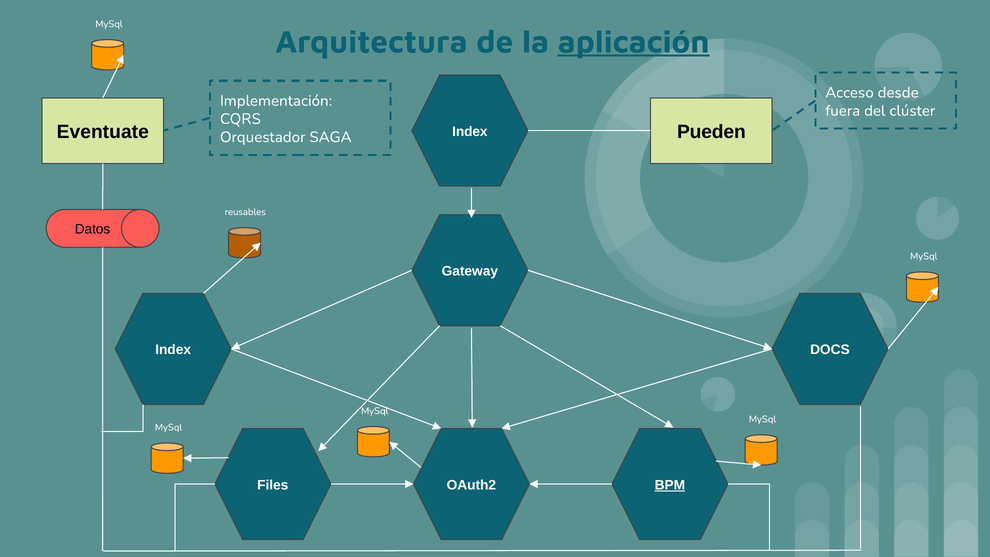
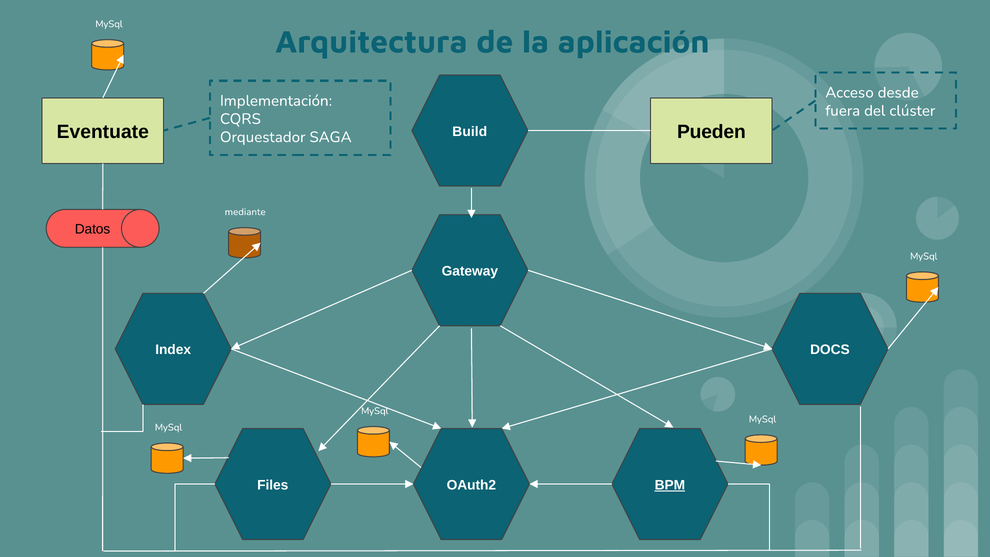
aplicación underline: present -> none
Index at (470, 132): Index -> Build
reusables: reusables -> mediante
